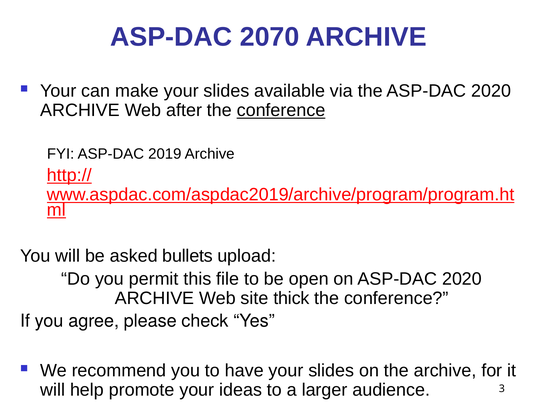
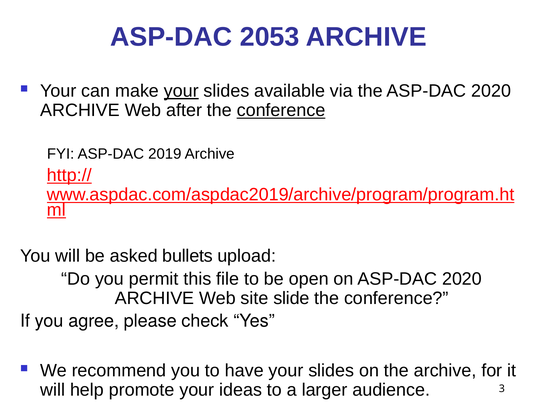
2070: 2070 -> 2053
your at (181, 91) underline: none -> present
thick: thick -> slide
